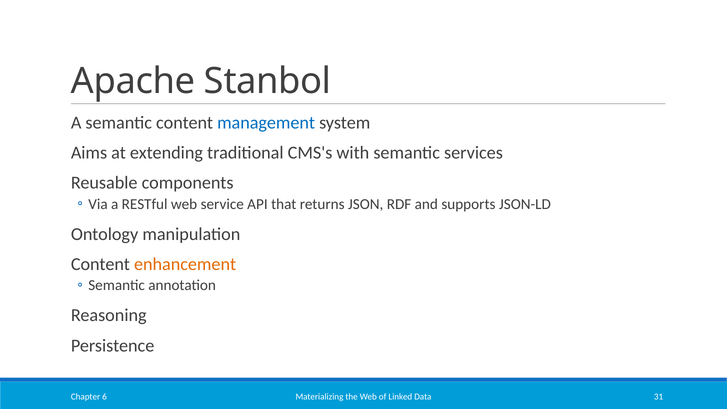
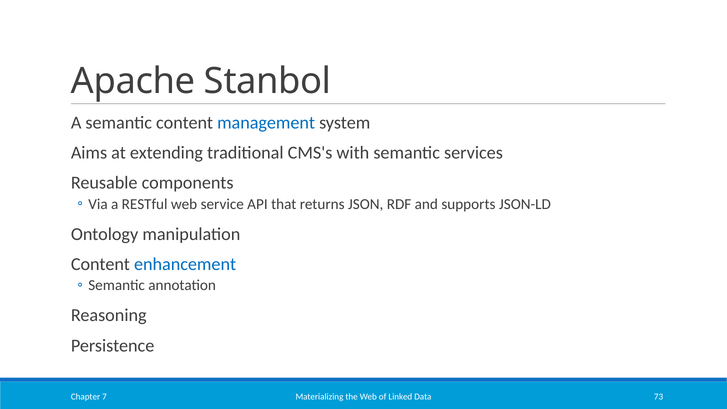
enhancement colour: orange -> blue
31: 31 -> 73
6: 6 -> 7
